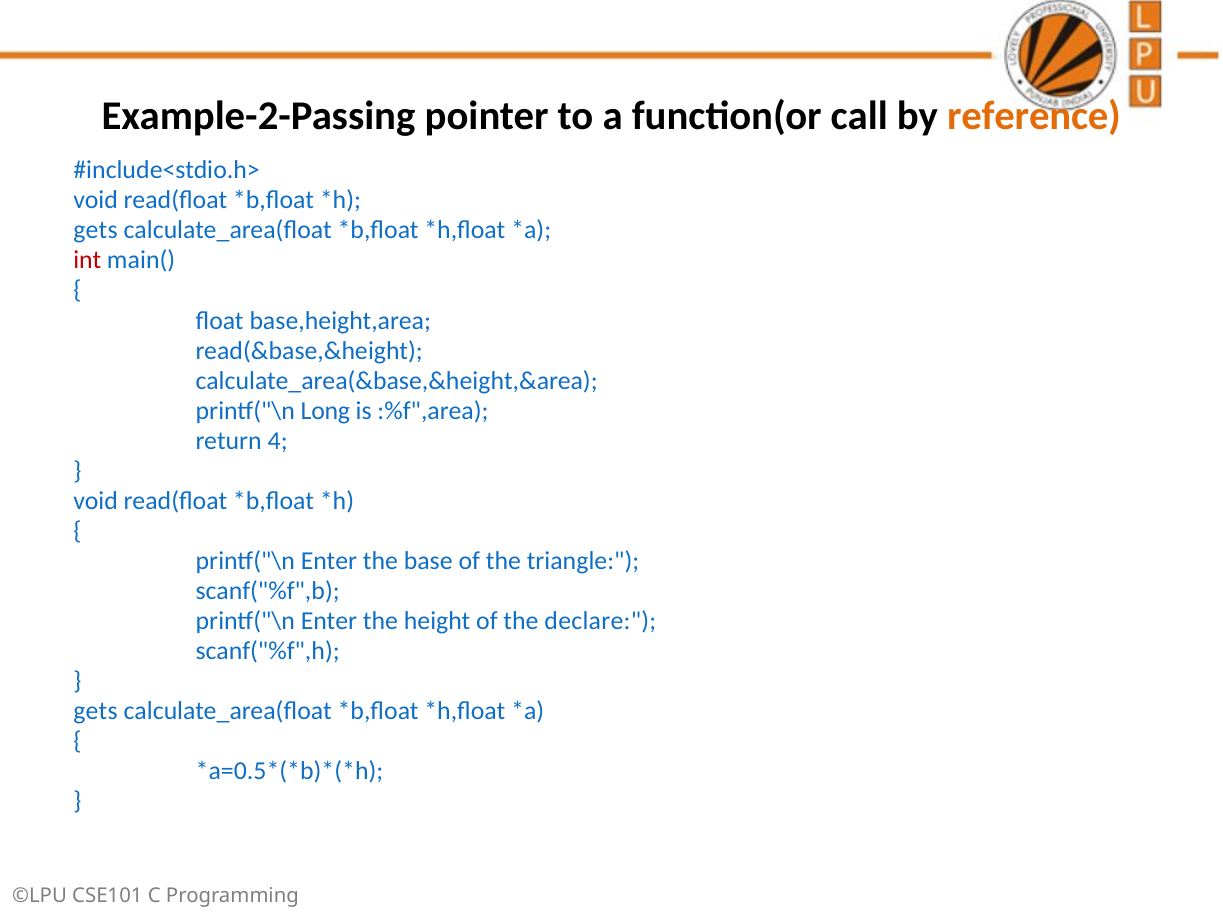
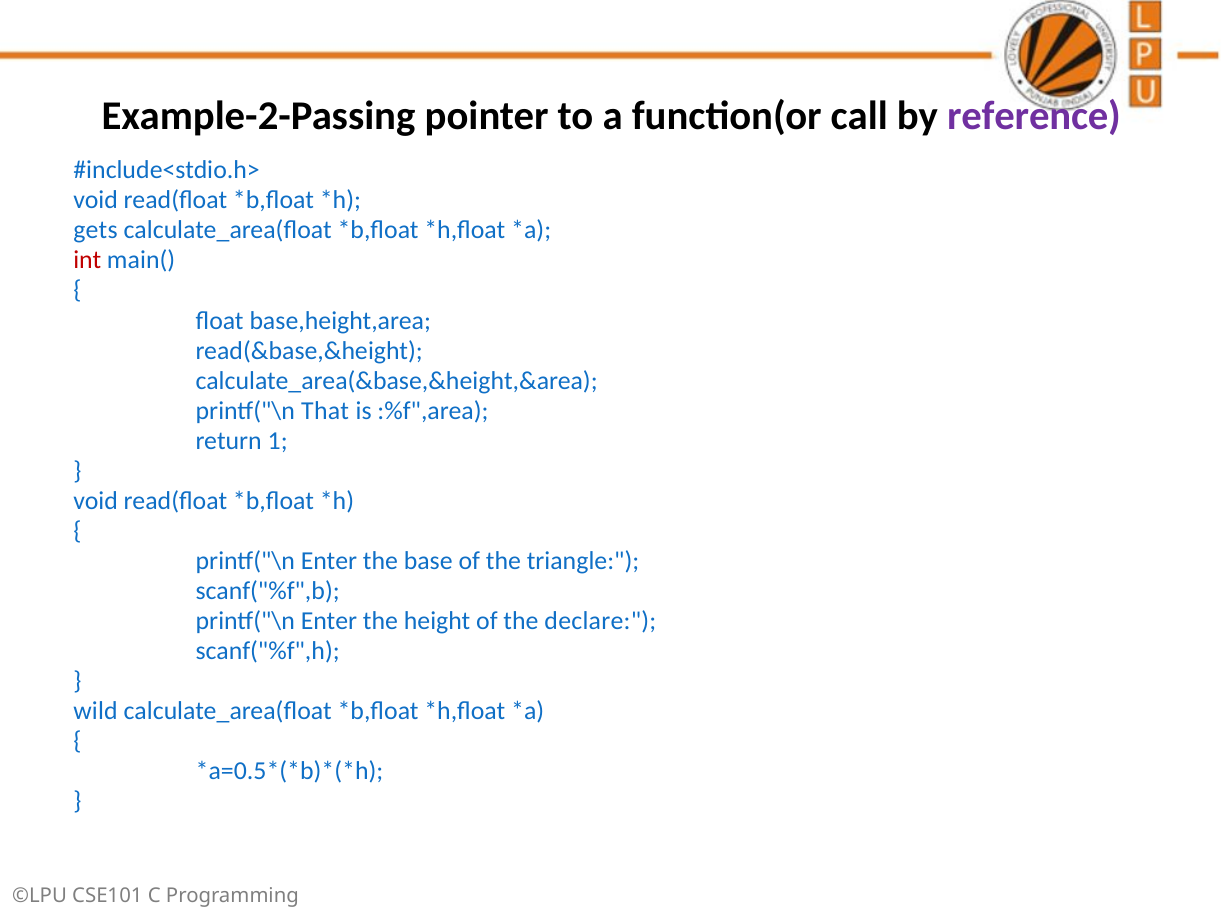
reference colour: orange -> purple
Long: Long -> That
4: 4 -> 1
gets at (96, 711): gets -> wild
